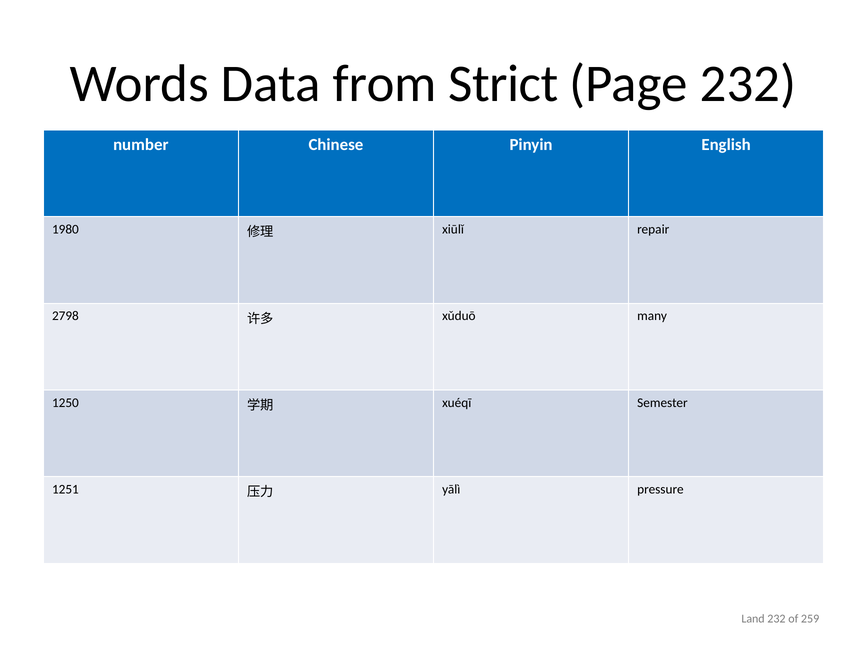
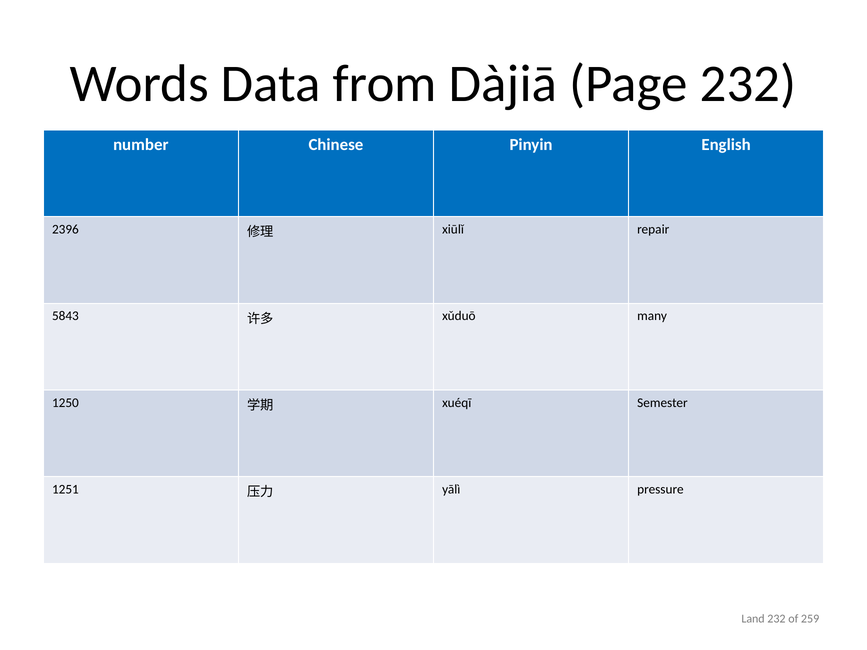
Strict: Strict -> Dàjiā
1980: 1980 -> 2396
2798: 2798 -> 5843
